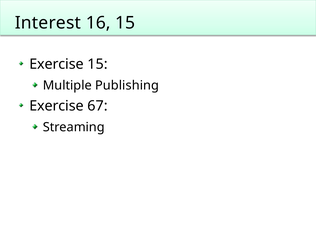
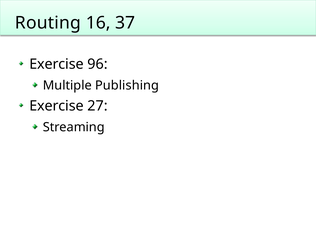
Interest: Interest -> Routing
16 15: 15 -> 37
Exercise 15: 15 -> 96
67: 67 -> 27
